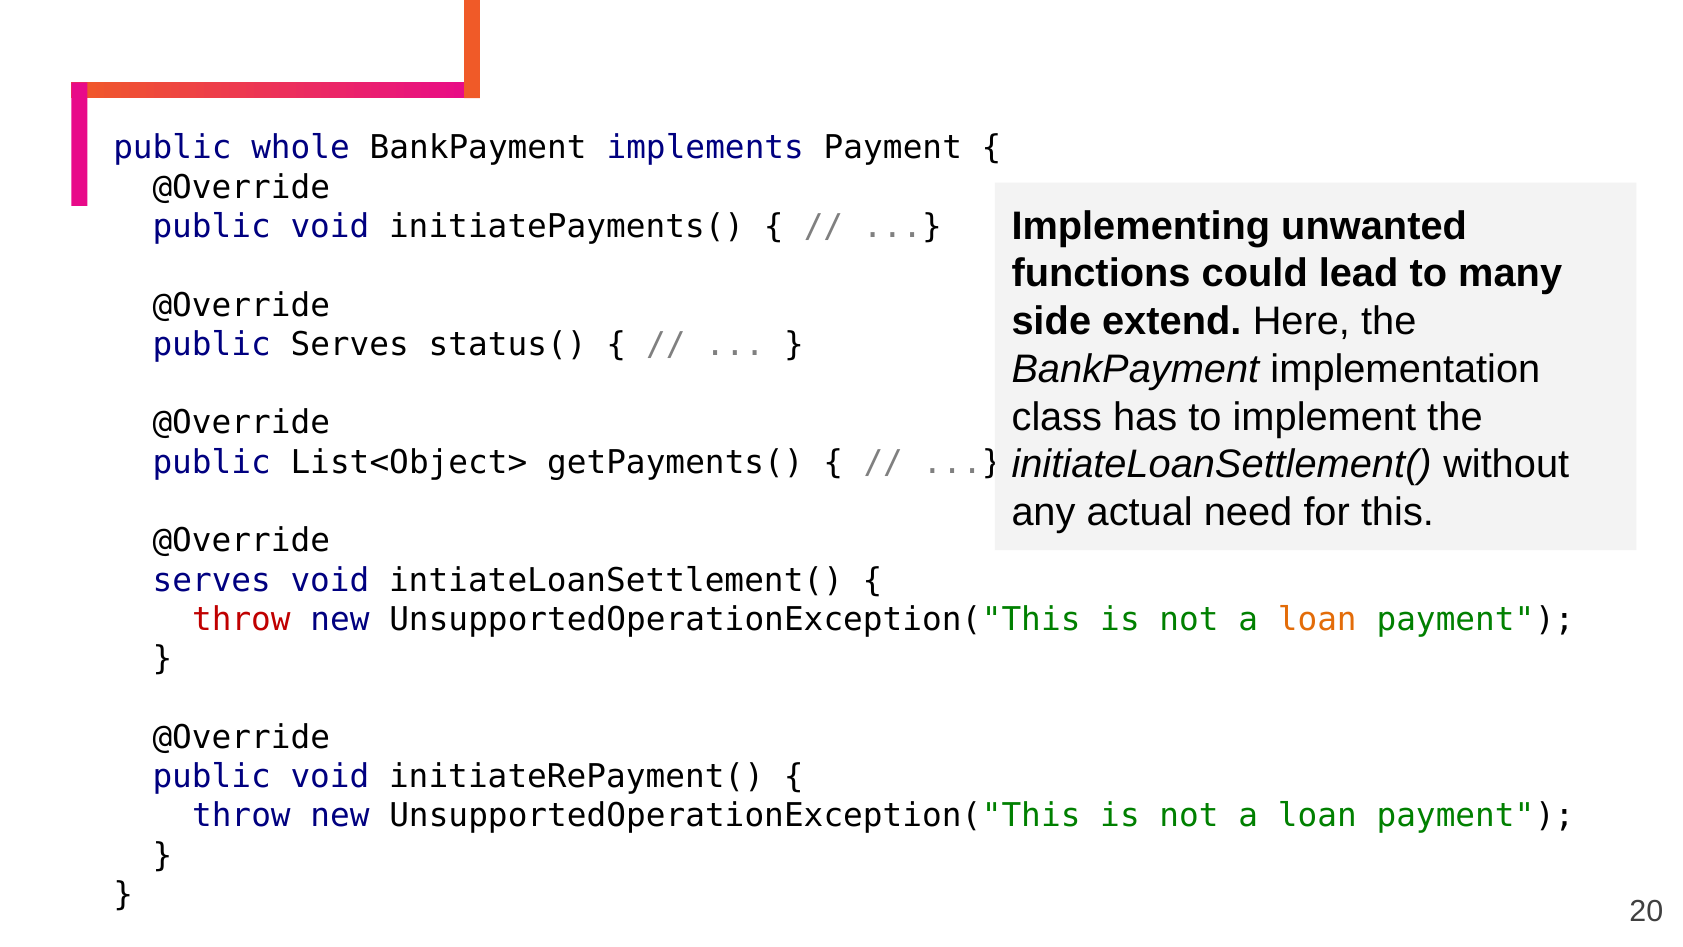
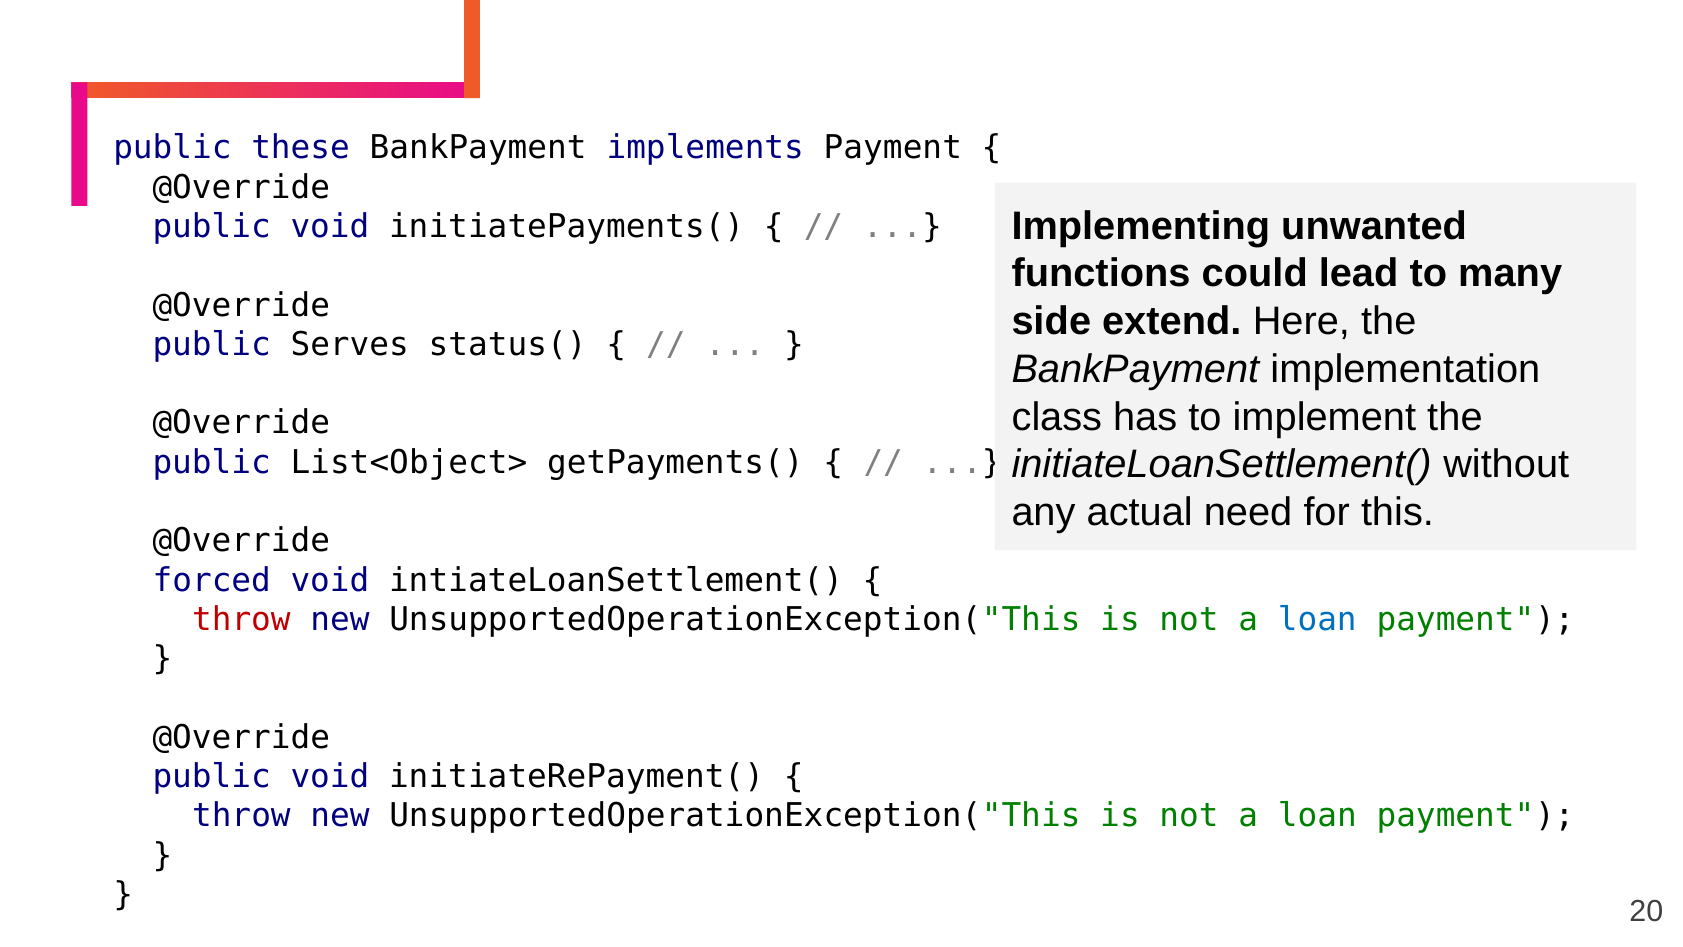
whole: whole -> these
serves at (212, 580): serves -> forced
loan at (1317, 619) colour: orange -> blue
